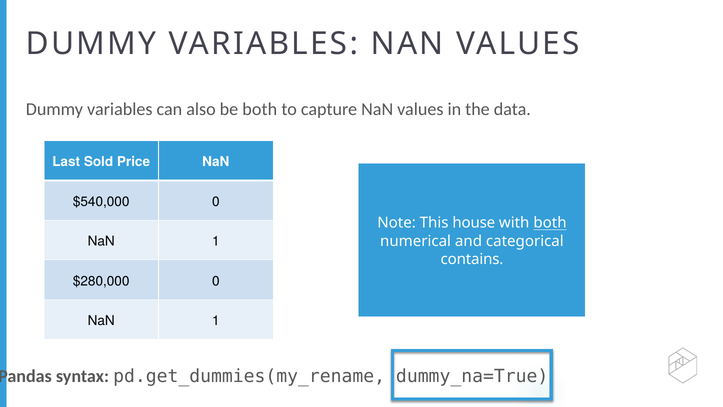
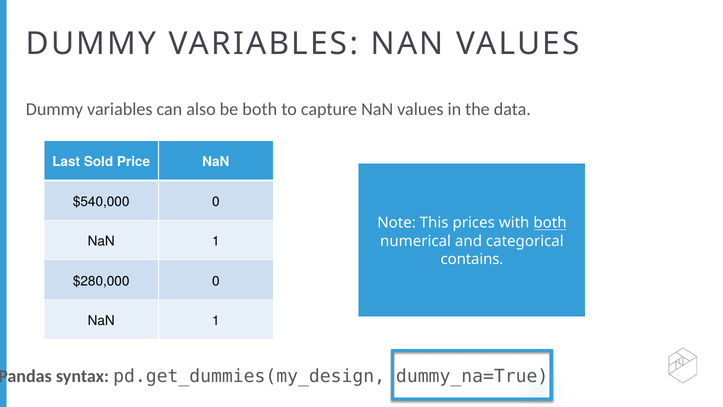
house: house -> prices
pd.get_dummies(my_rename: pd.get_dummies(my_rename -> pd.get_dummies(my_design
